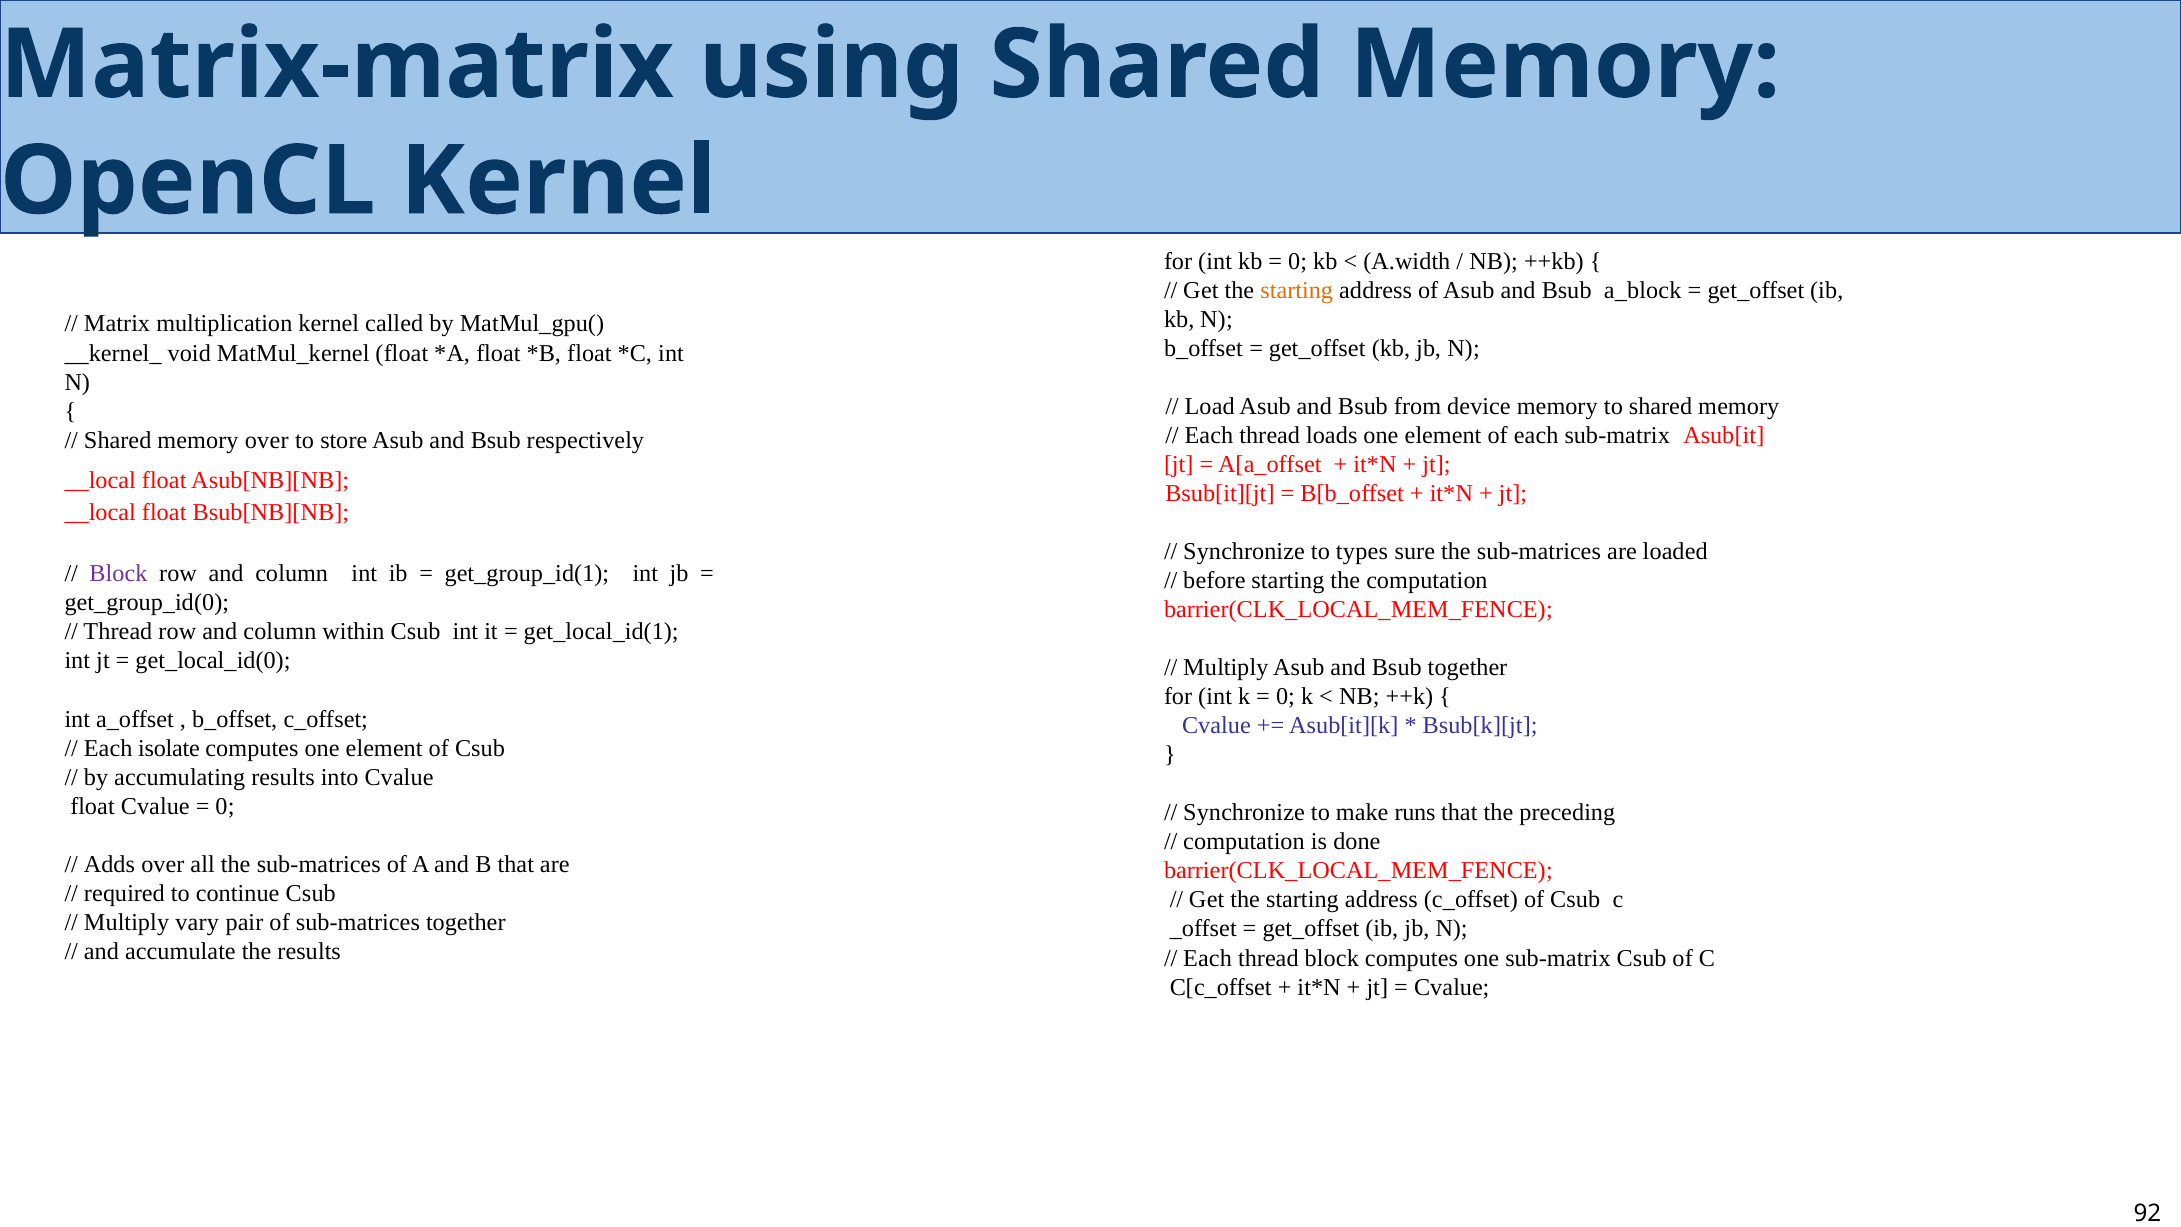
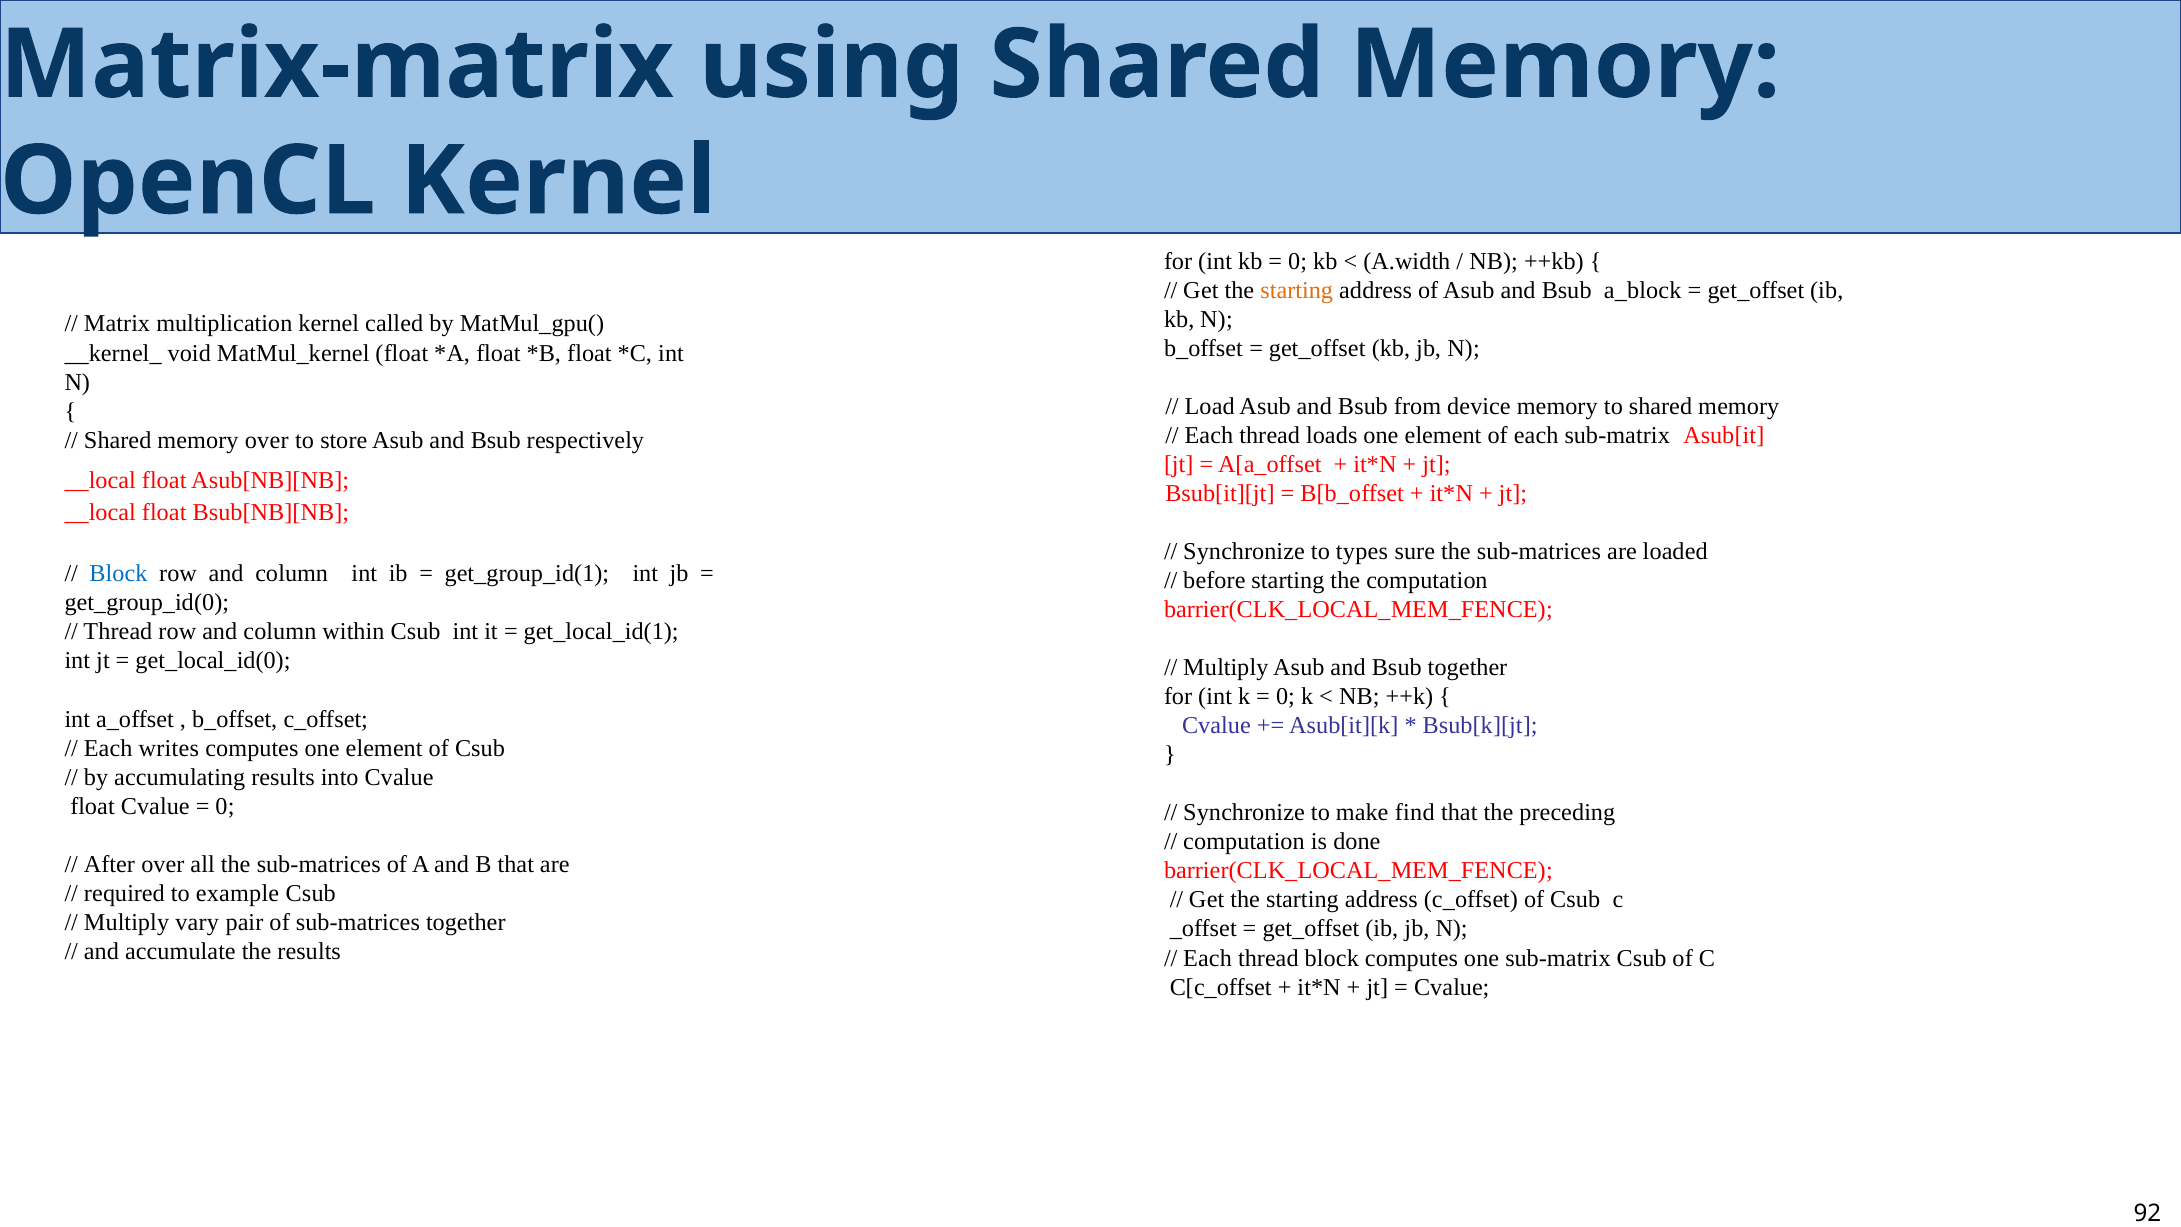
Block at (118, 574) colour: purple -> blue
isolate: isolate -> writes
runs: runs -> find
Adds: Adds -> After
continue: continue -> example
